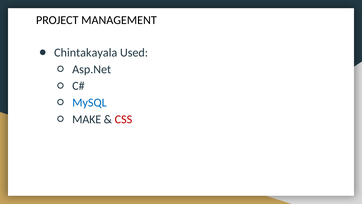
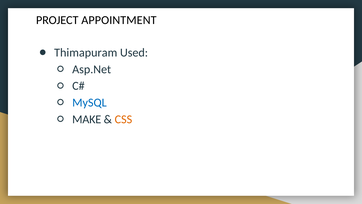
MANAGEMENT: MANAGEMENT -> APPOINTMENT
Chintakayala: Chintakayala -> Thimapuram
CSS colour: red -> orange
